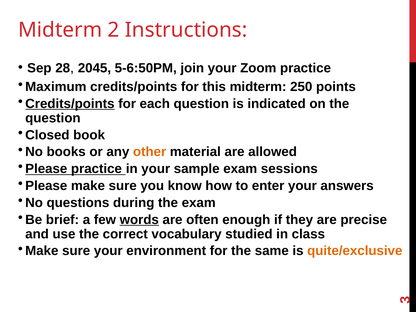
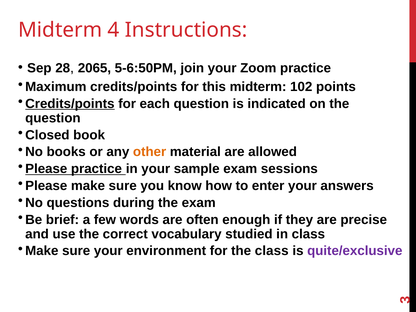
2: 2 -> 4
2045: 2045 -> 2065
250: 250 -> 102
words underline: present -> none
the same: same -> class
quite/exclusive colour: orange -> purple
